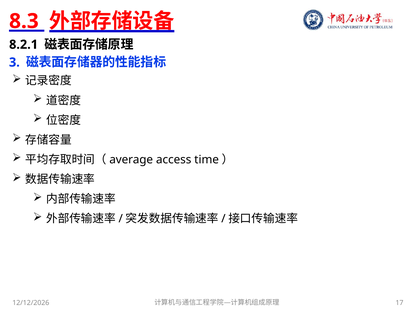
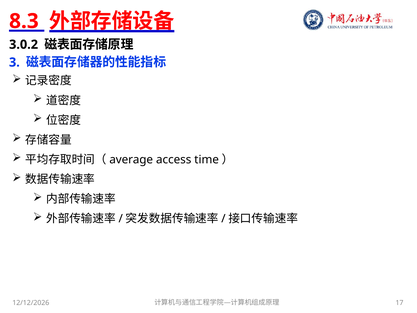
8.2.1: 8.2.1 -> 3.0.2
